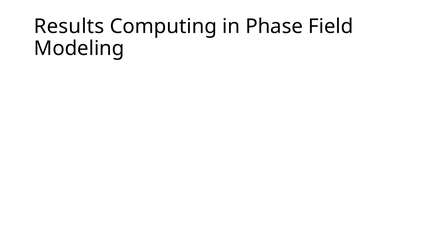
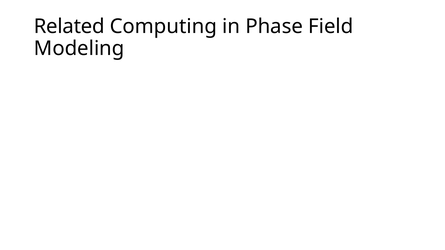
Results: Results -> Related
